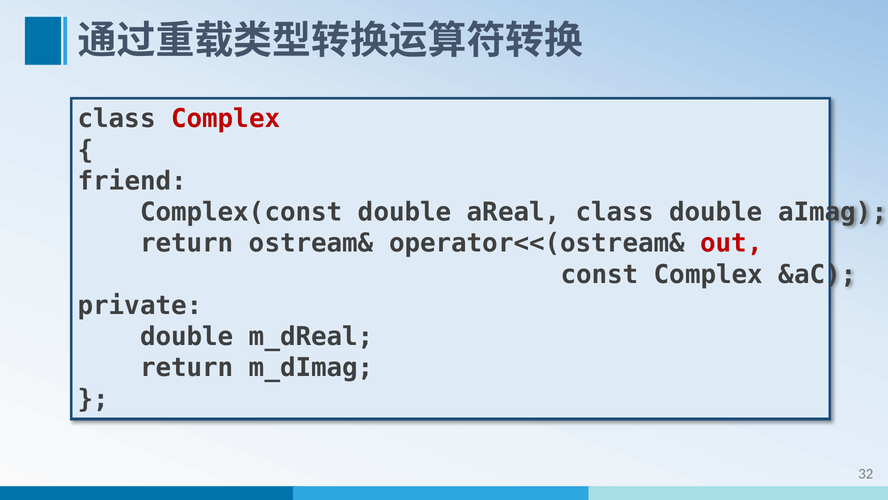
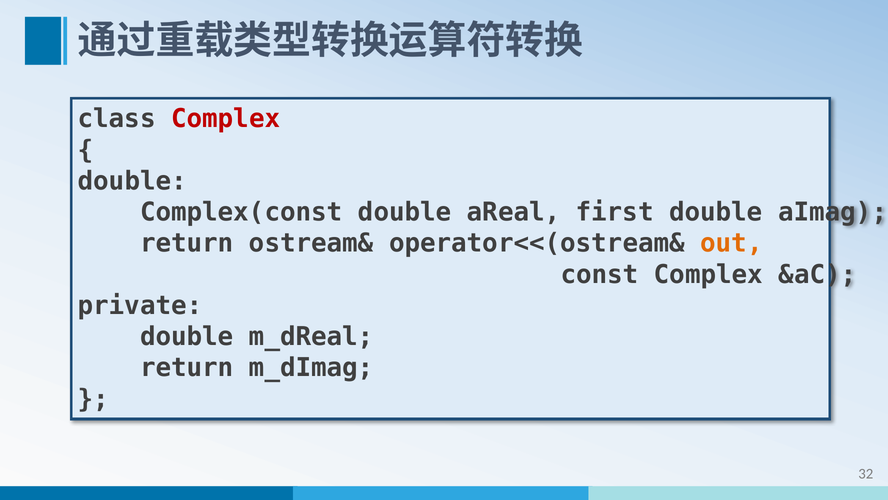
friend at (132, 181): friend -> double
aReal class: class -> first
out colour: red -> orange
